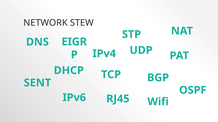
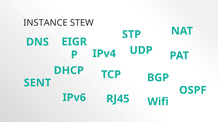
NETWORK: NETWORK -> INSTANCE
